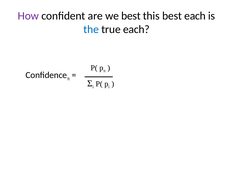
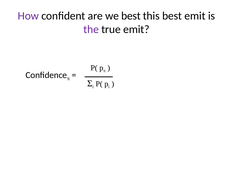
best each: each -> emit
the colour: blue -> purple
true each: each -> emit
